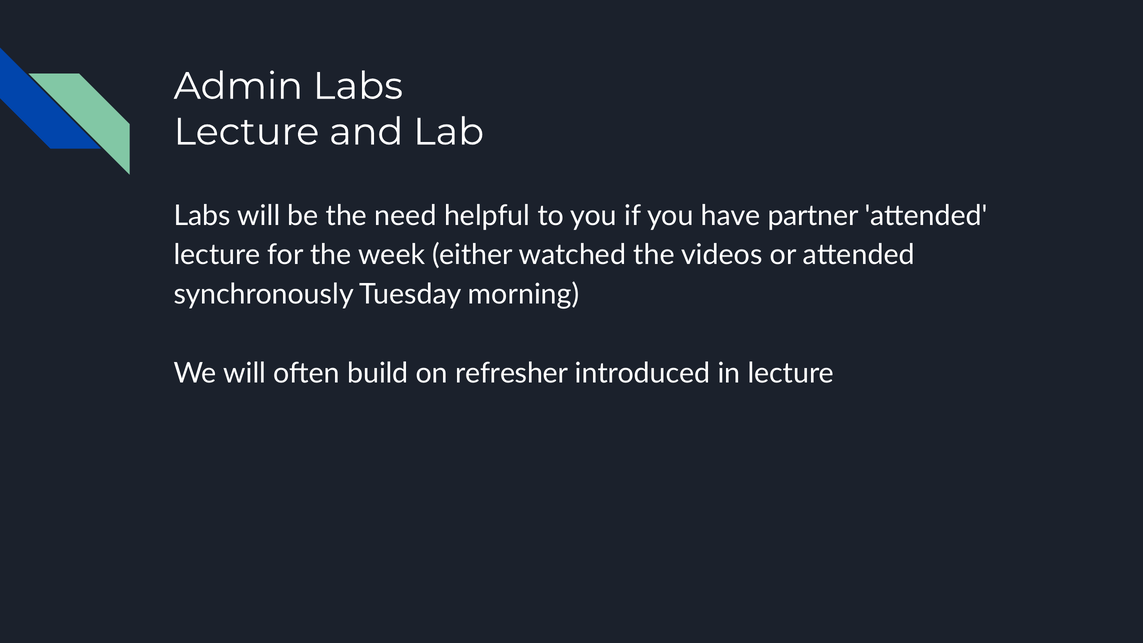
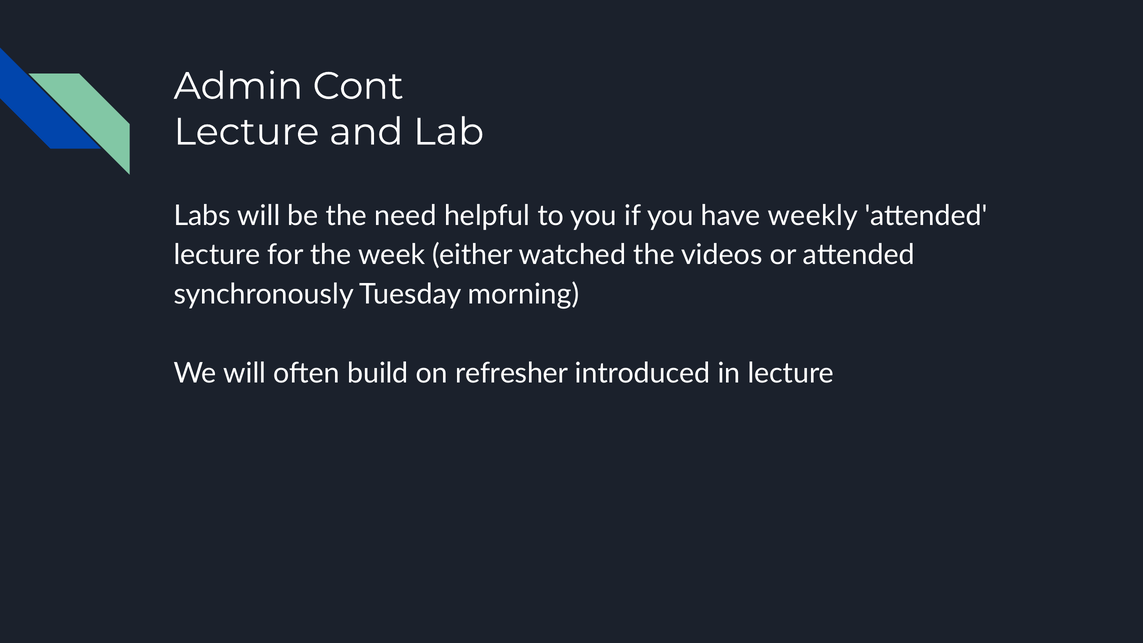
Admin Labs: Labs -> Cont
partner: partner -> weekly
